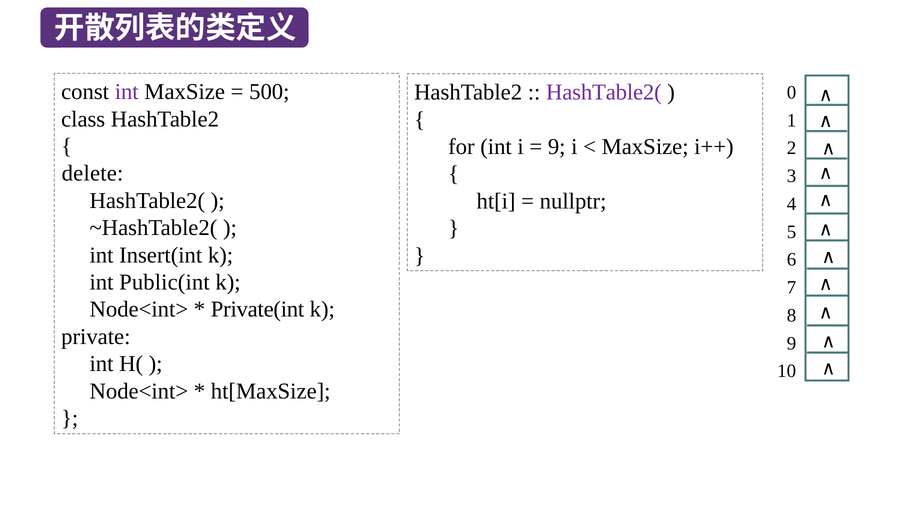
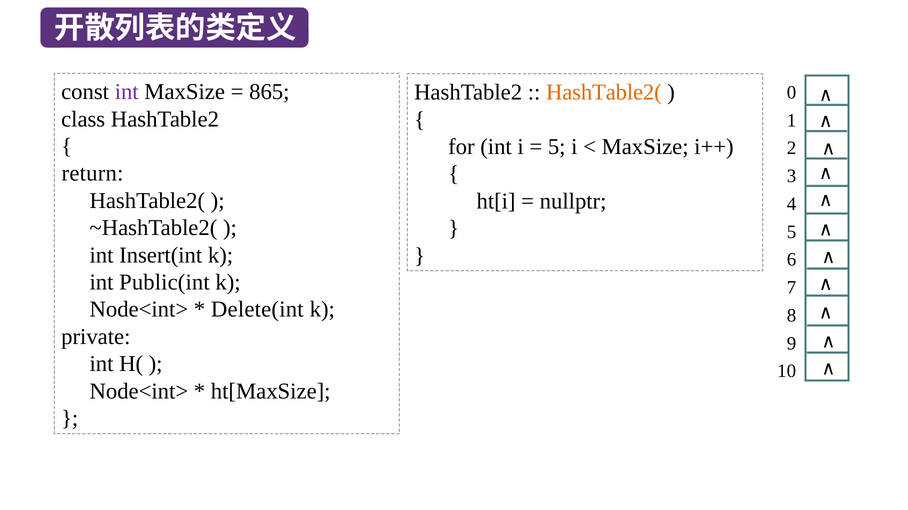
500: 500 -> 865
HashTable2( at (604, 92) colour: purple -> orange
9 at (557, 147): 9 -> 5
delete: delete -> return
Private(int: Private(int -> Delete(int
